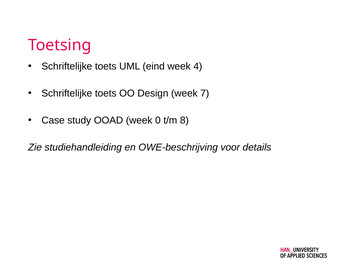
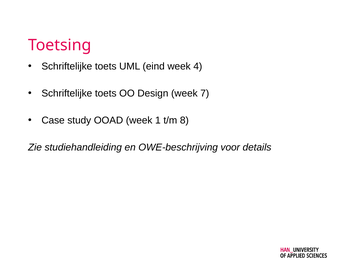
0: 0 -> 1
